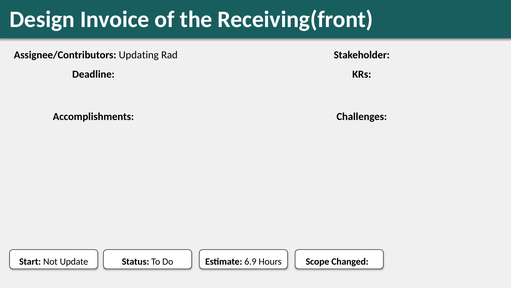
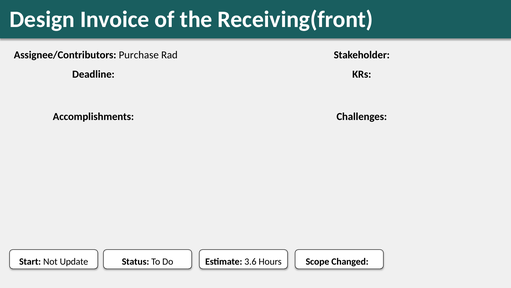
Updating: Updating -> Purchase
6.9: 6.9 -> 3.6
